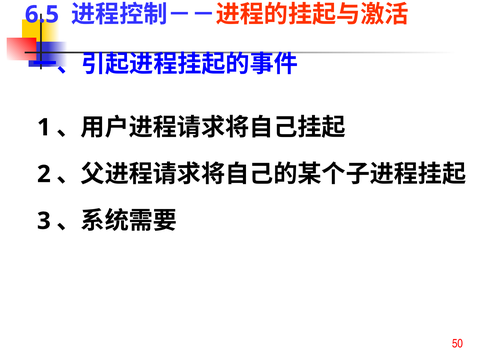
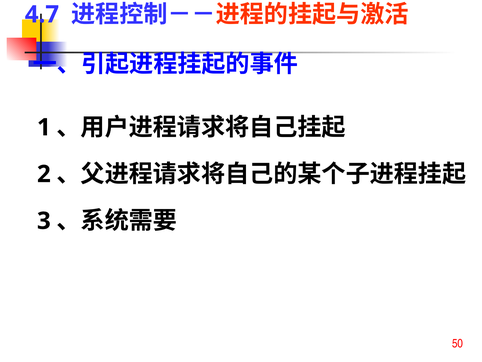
6.5: 6.5 -> 4.7
